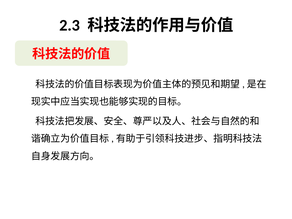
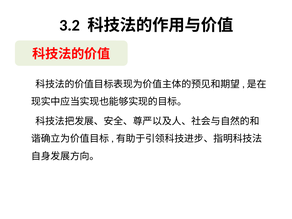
2.3: 2.3 -> 3.2
